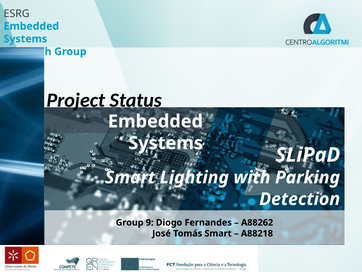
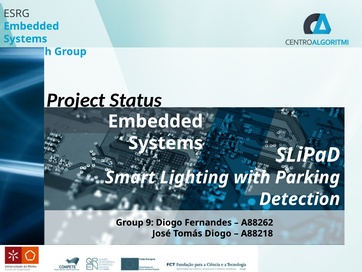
Tomás Smart: Smart -> Diogo
